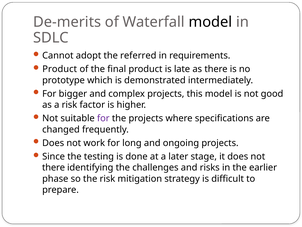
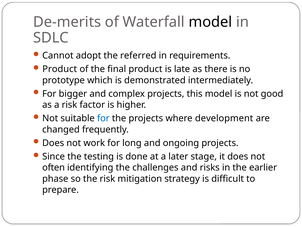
for at (103, 118) colour: purple -> blue
specifications: specifications -> development
there at (54, 167): there -> often
